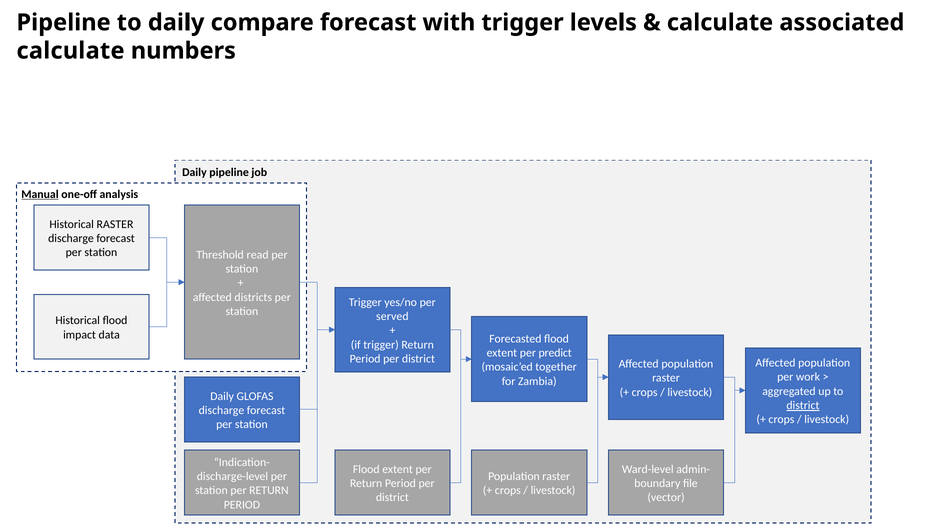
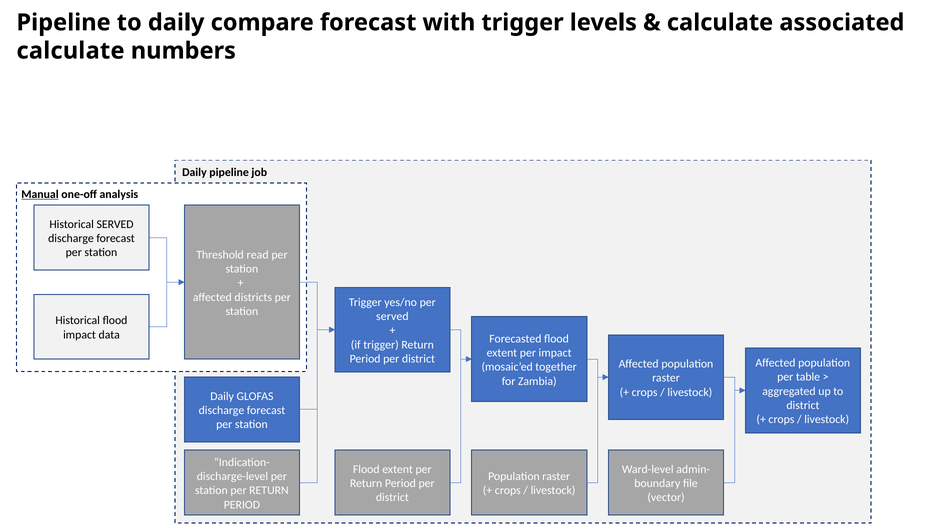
Historical RASTER: RASTER -> SERVED
per predict: predict -> impact
work: work -> table
district at (803, 405) underline: present -> none
